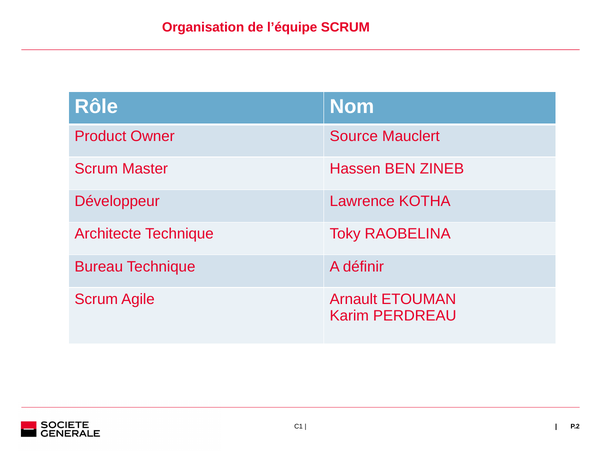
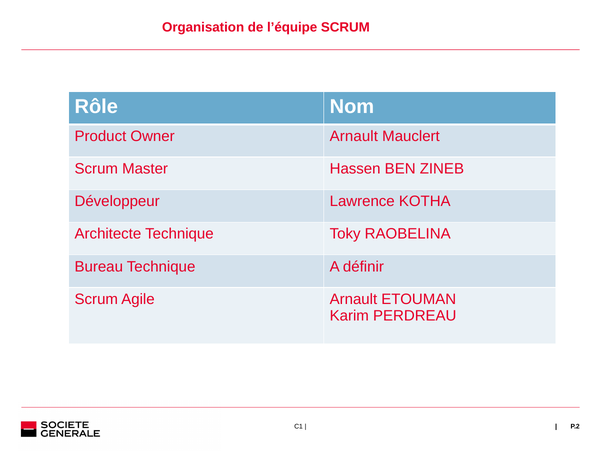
Owner Source: Source -> Arnault
